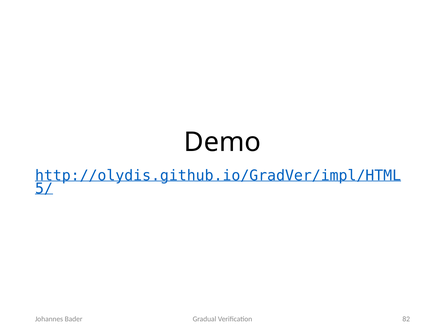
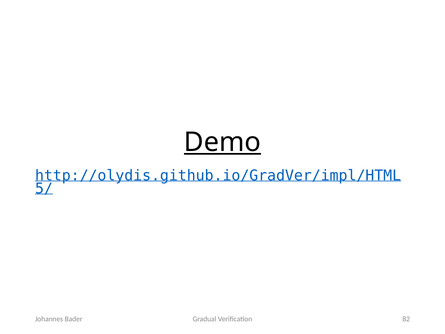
Demo underline: none -> present
